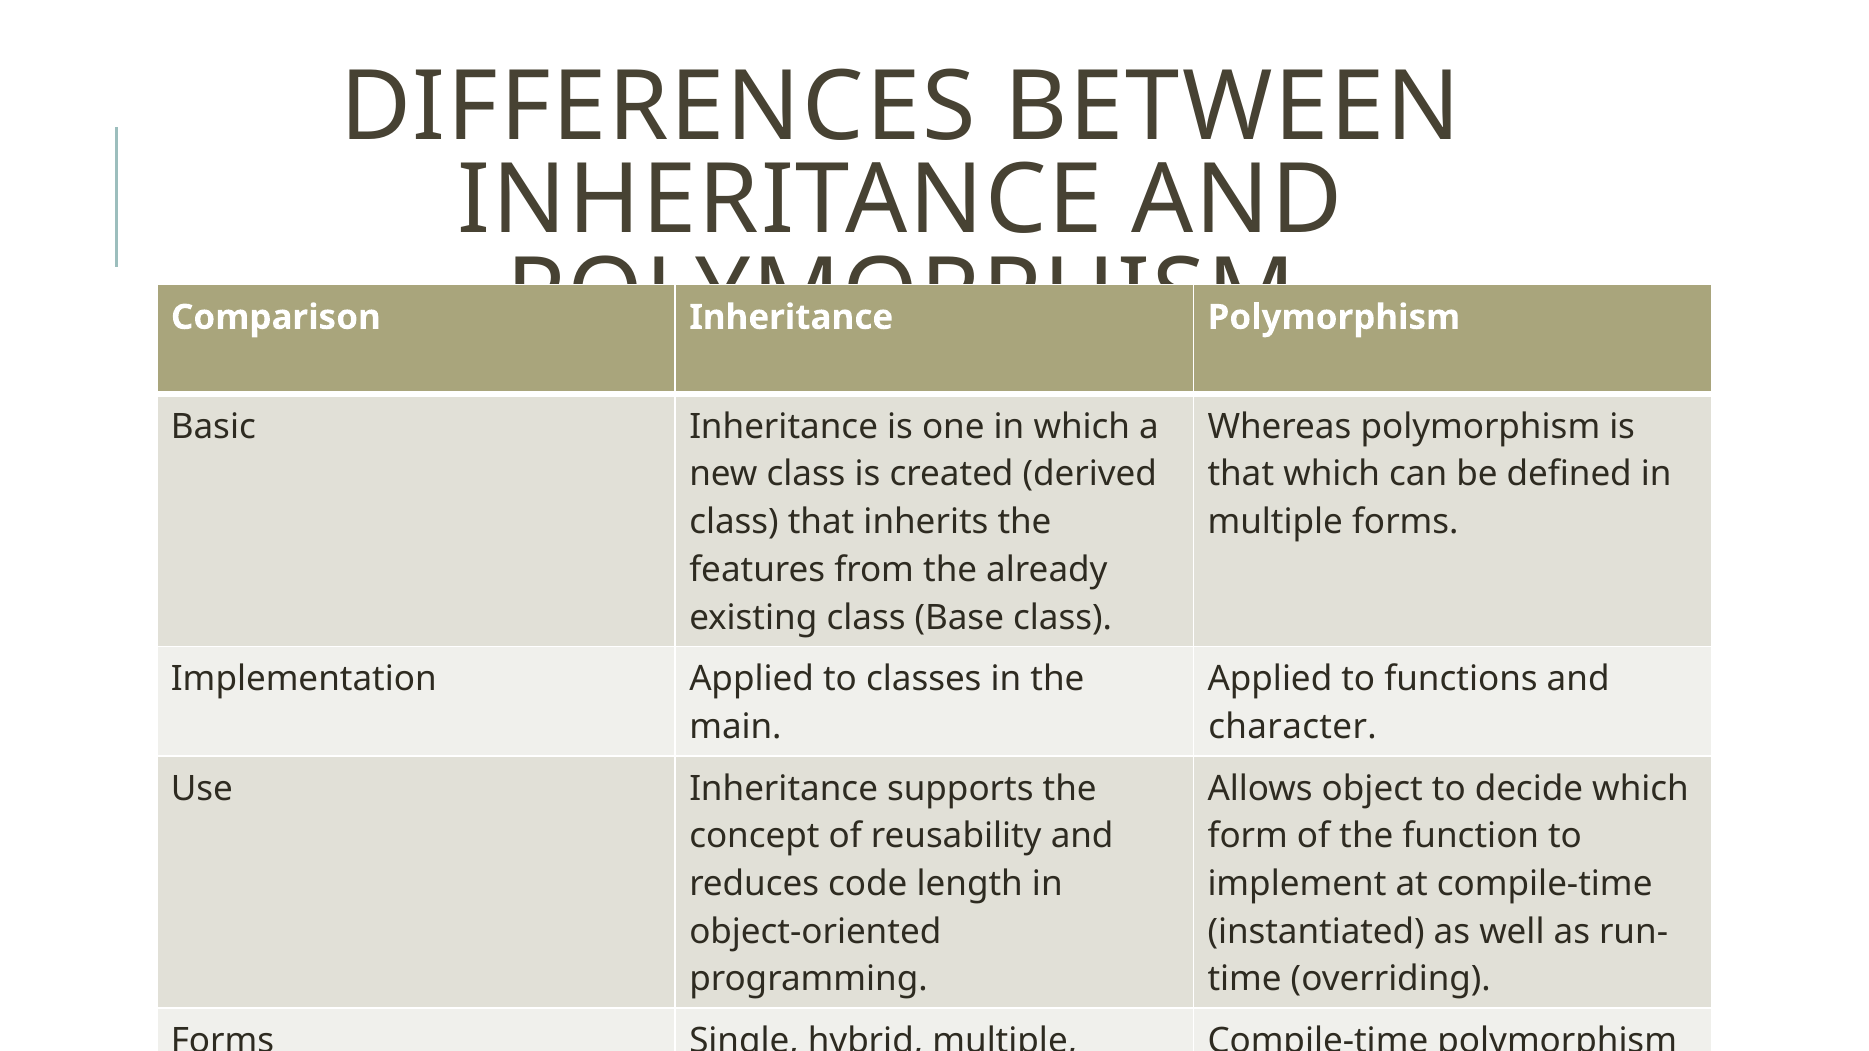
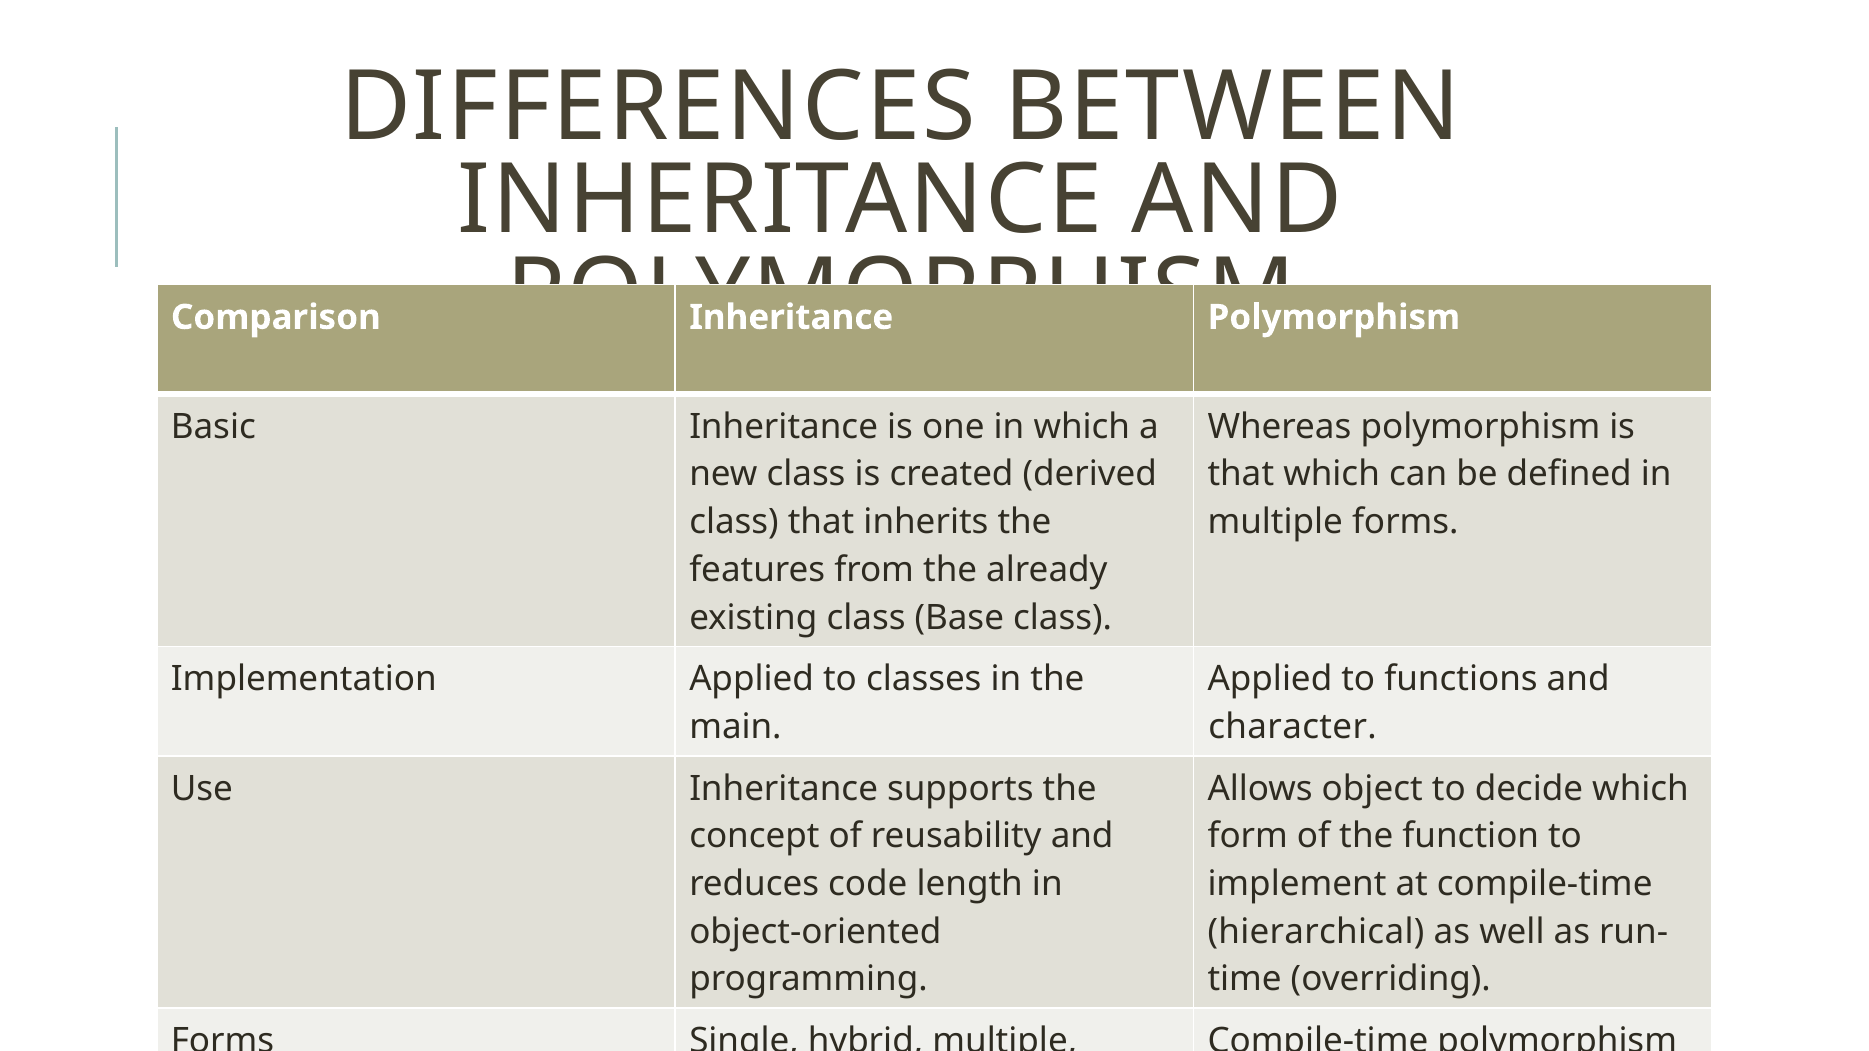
instantiated at (1316, 932): instantiated -> hierarchical
